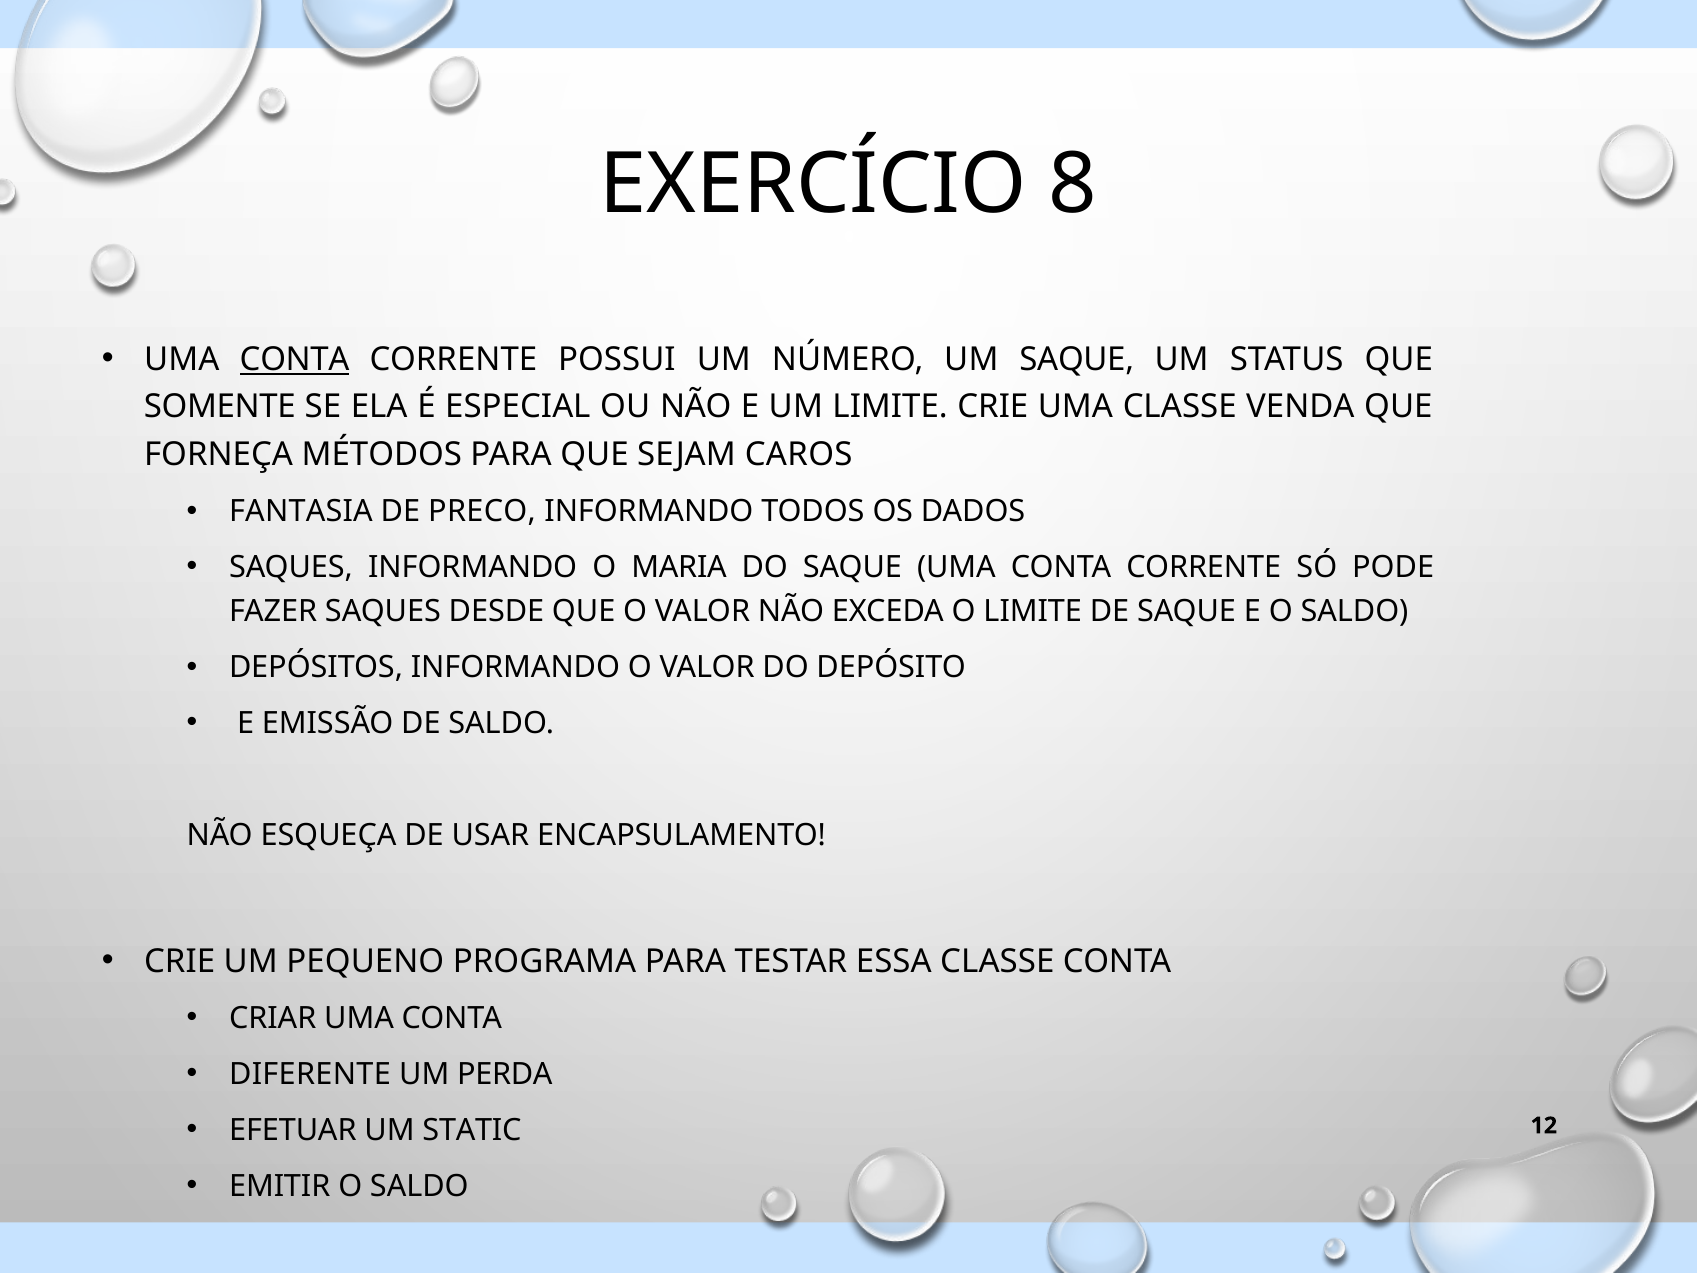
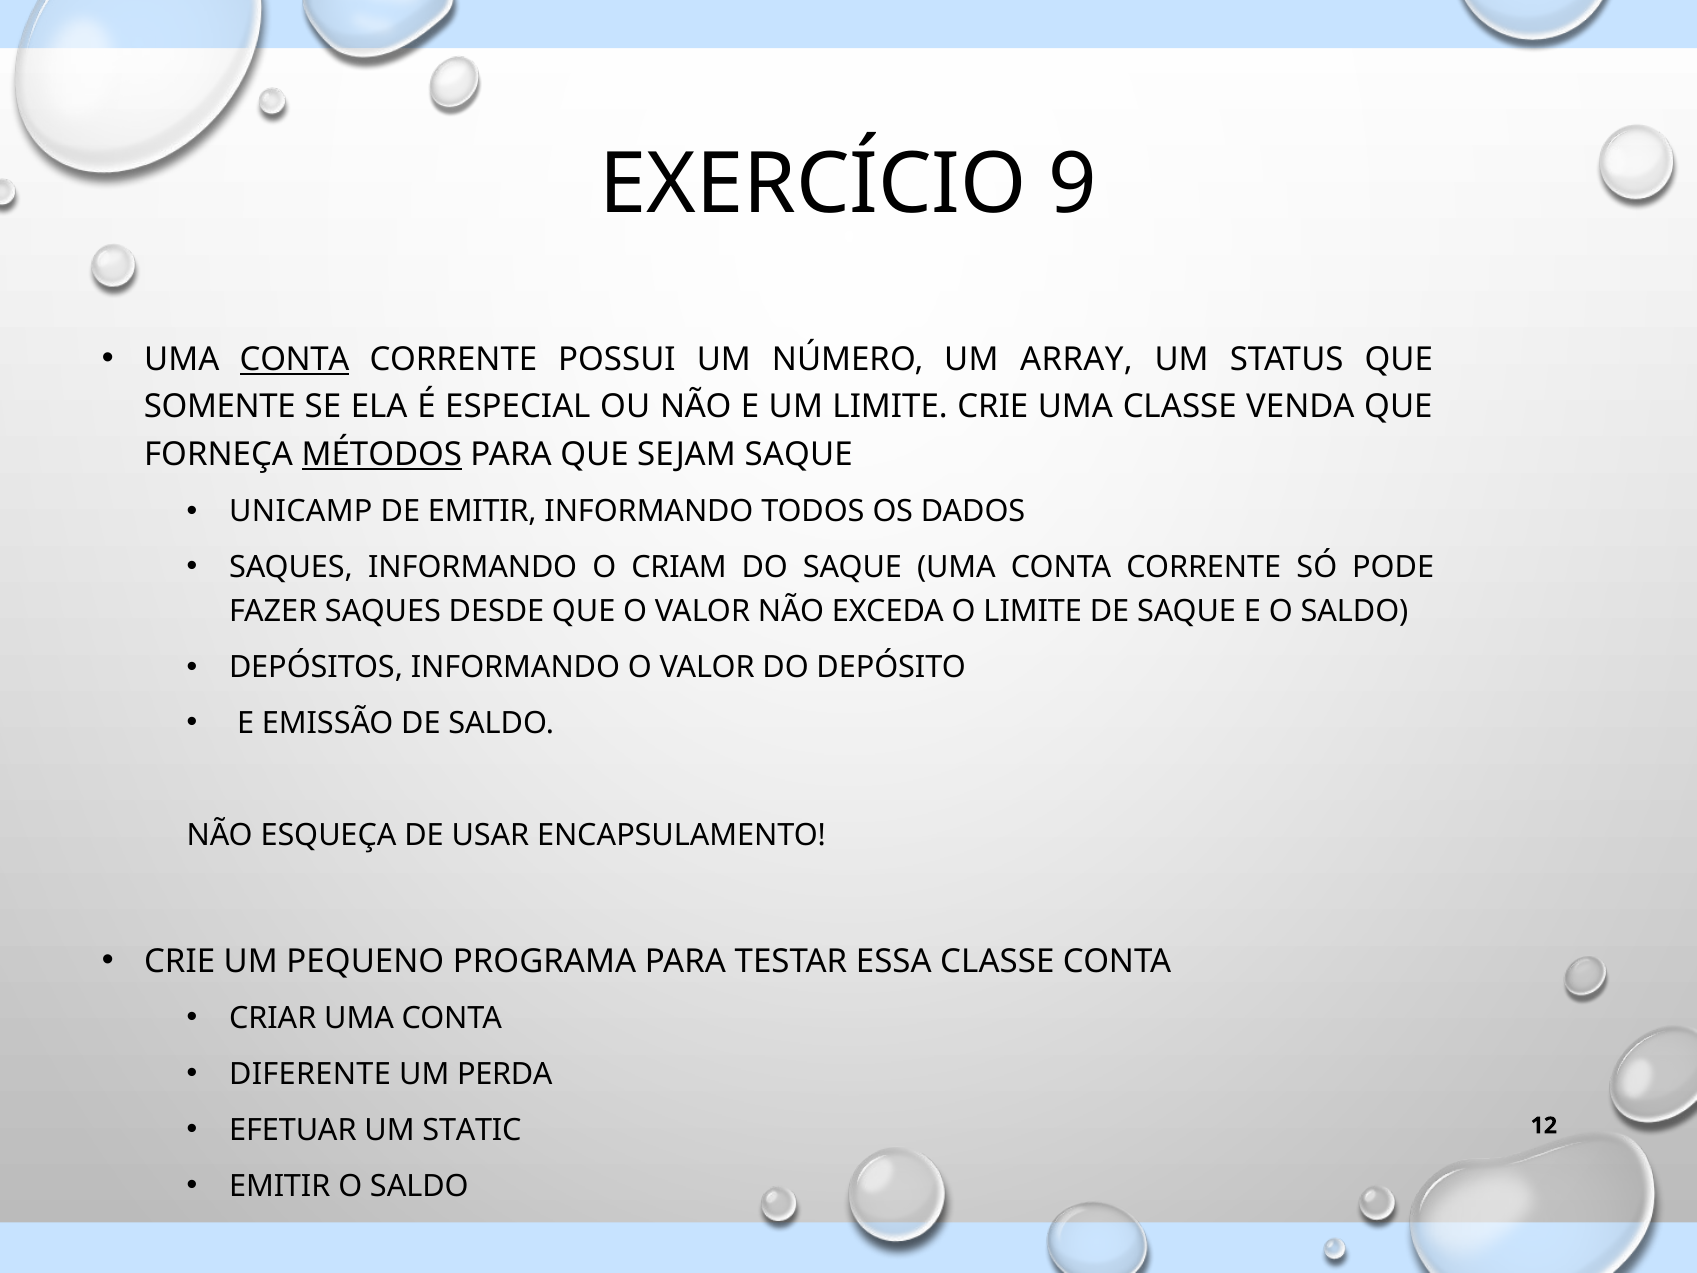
8: 8 -> 9
UM SAQUE: SAQUE -> ARRAY
MÉTODOS underline: none -> present
SEJAM CAROS: CAROS -> SAQUE
FANTASIA: FANTASIA -> UNICAMP
DE PRECO: PRECO -> EMITIR
MARIA: MARIA -> CRIAM
